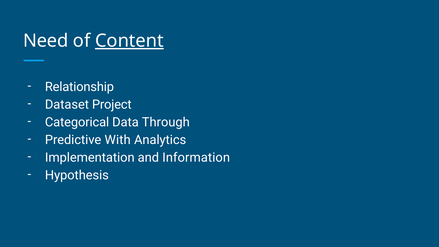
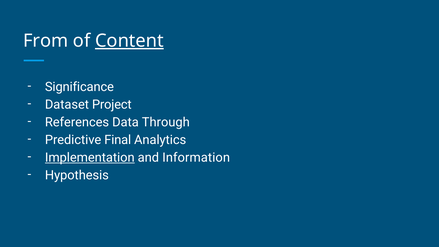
Need: Need -> From
Relationship: Relationship -> Significance
Categorical: Categorical -> References
With: With -> Final
Implementation underline: none -> present
